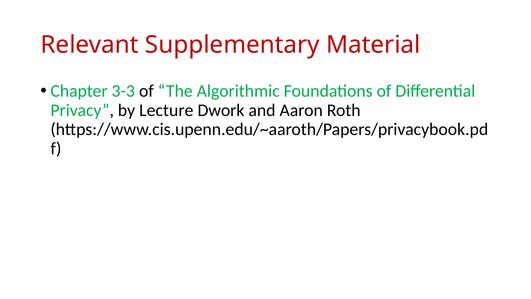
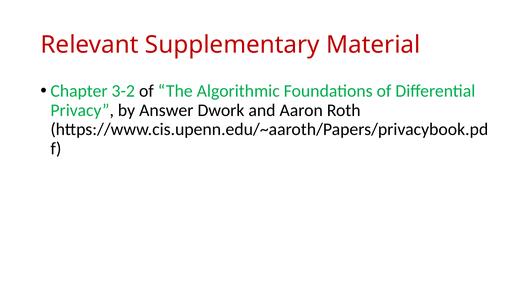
3-3: 3-3 -> 3-2
Lecture: Lecture -> Answer
